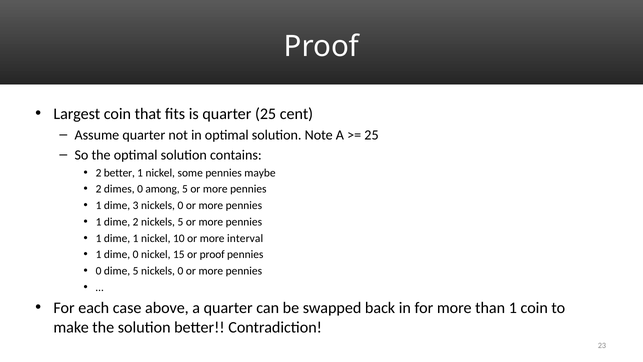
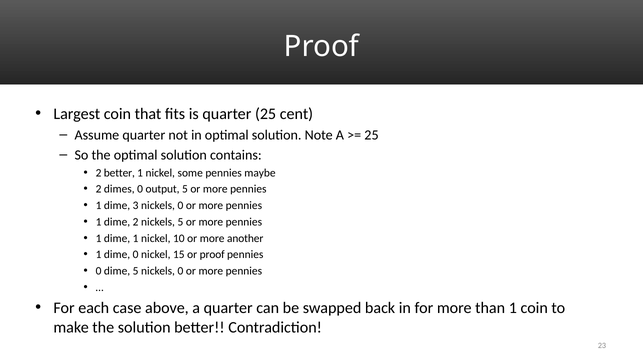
among: among -> output
interval: interval -> another
